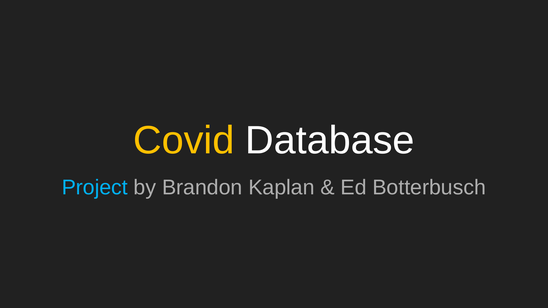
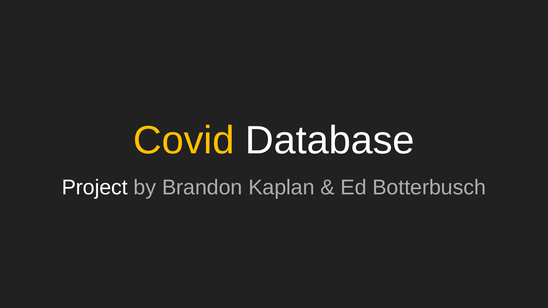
Project colour: light blue -> white
